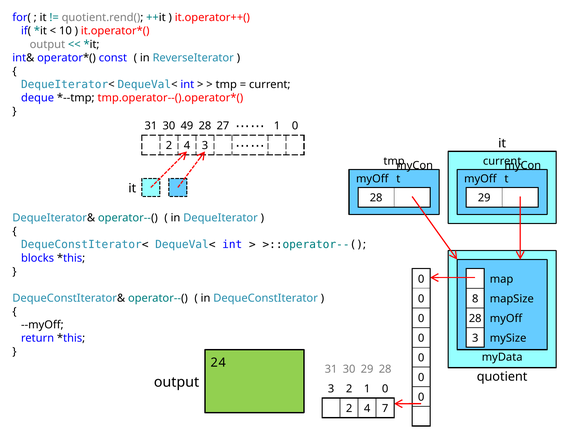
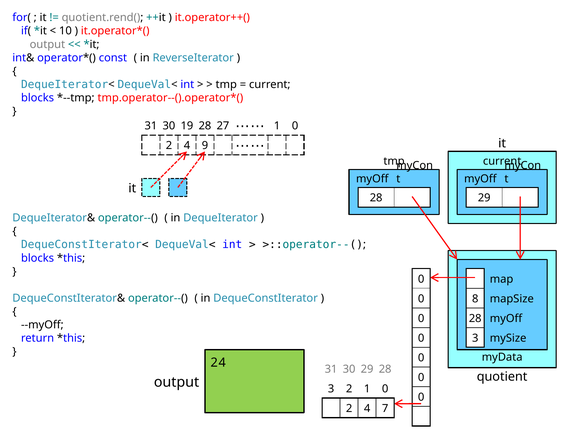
deque at (38, 98): deque -> blocks
49: 49 -> 19
4 3: 3 -> 9
